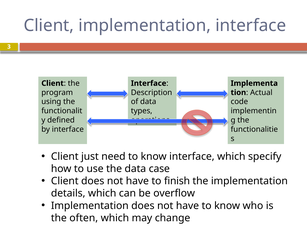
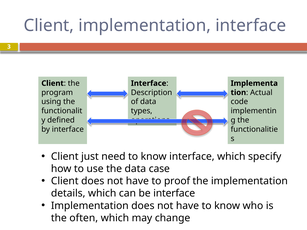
finish: finish -> proof
be overflow: overflow -> interface
